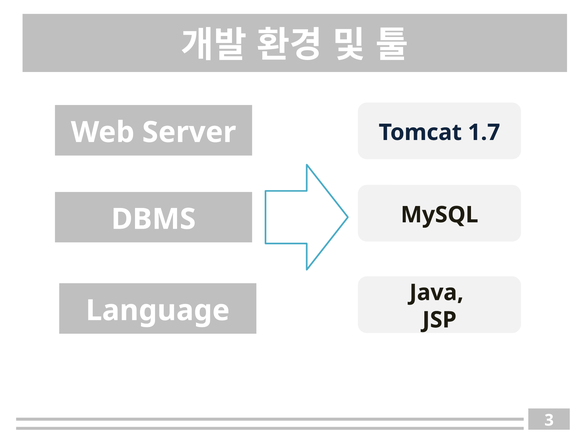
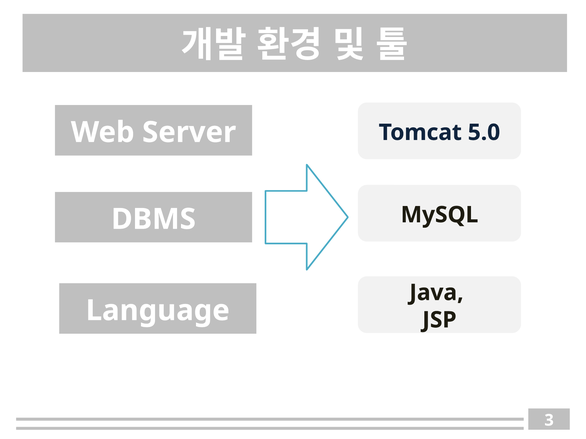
1.7: 1.7 -> 5.0
